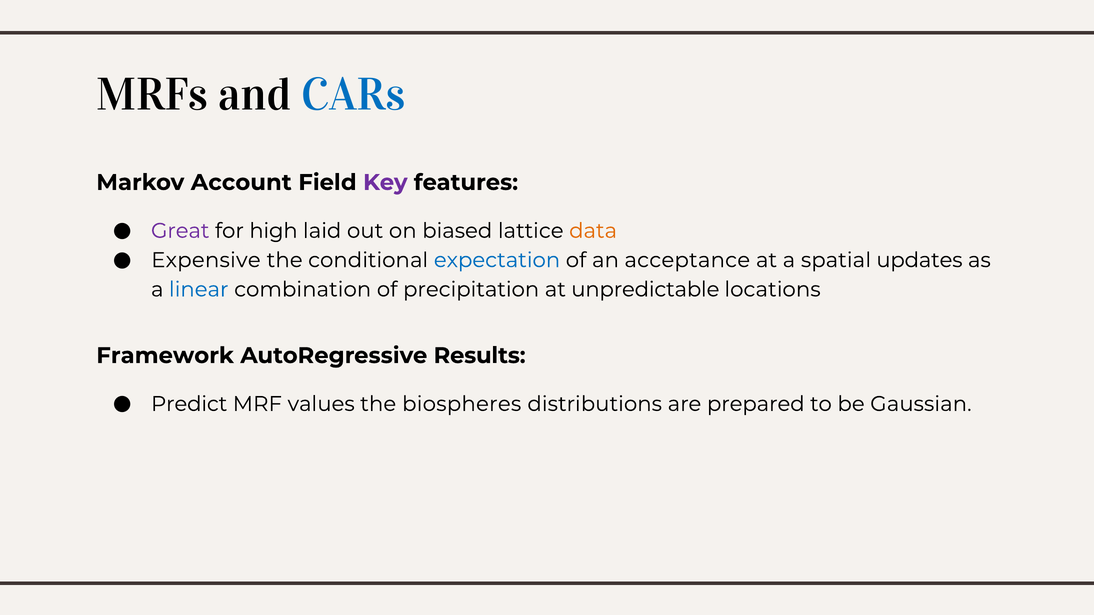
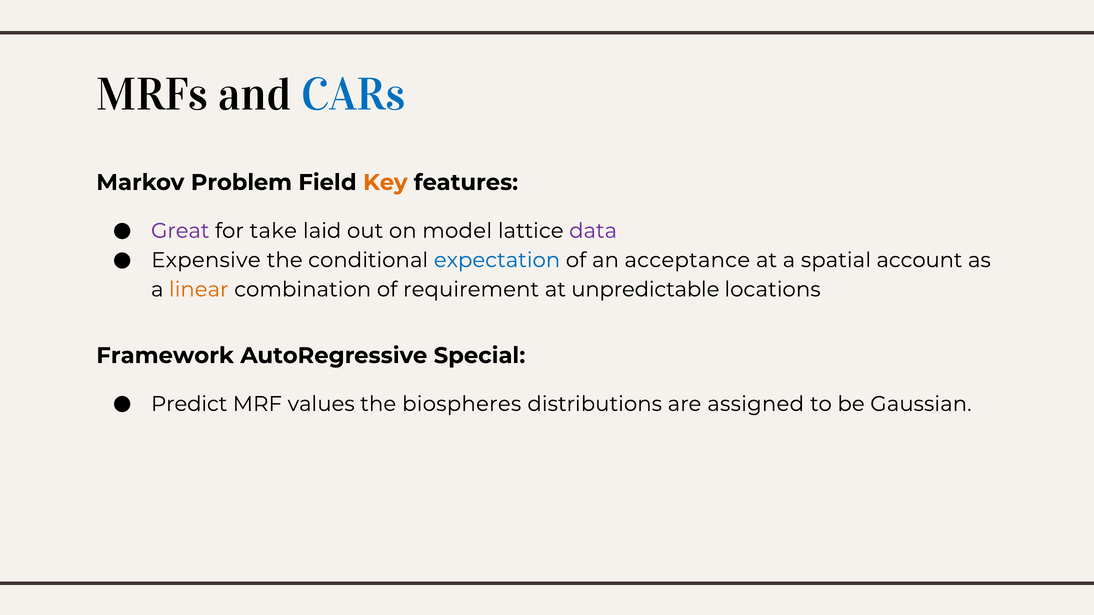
Account: Account -> Problem
Key colour: purple -> orange
high: high -> take
biased: biased -> model
data colour: orange -> purple
updates: updates -> account
linear colour: blue -> orange
precipitation: precipitation -> requirement
Results: Results -> Special
prepared: prepared -> assigned
